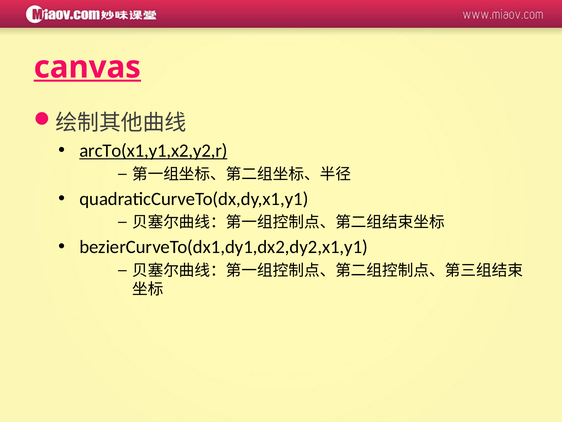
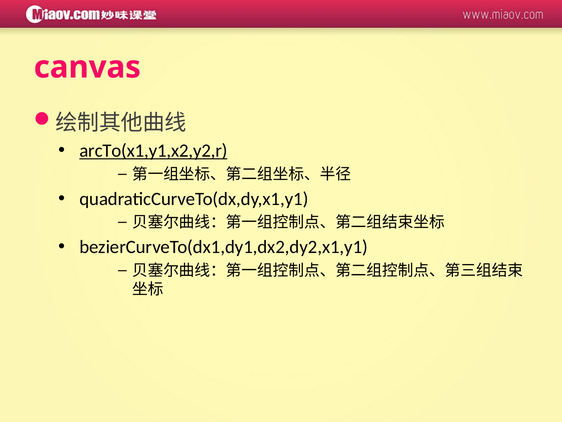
canvas underline: present -> none
